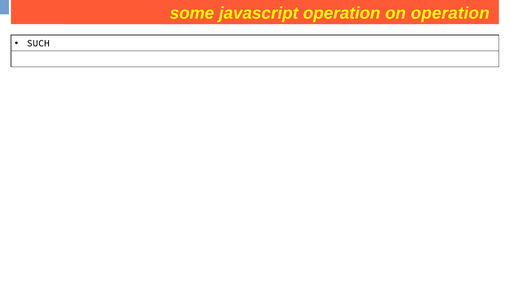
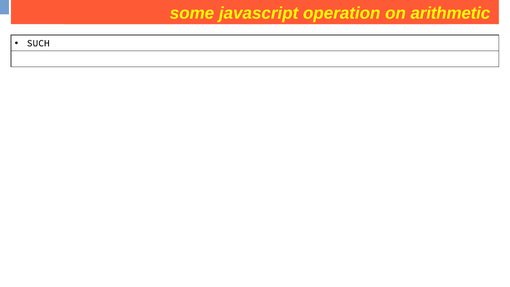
operation at (450, 13): operation -> arithmetic
